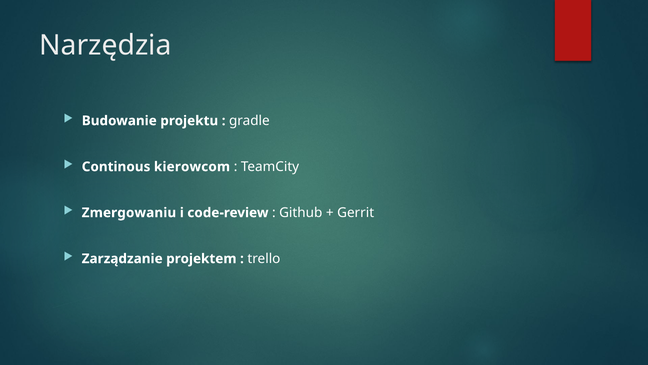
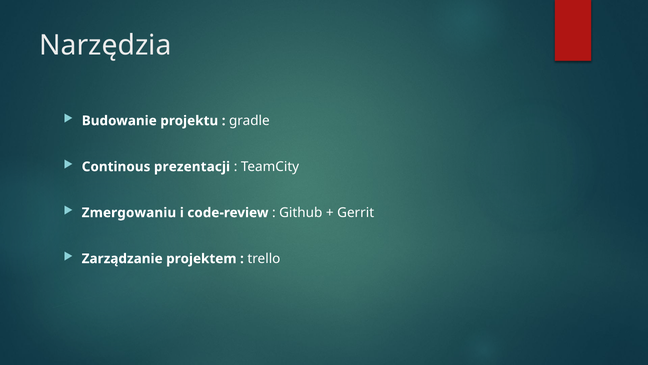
kierowcom: kierowcom -> prezentacji
